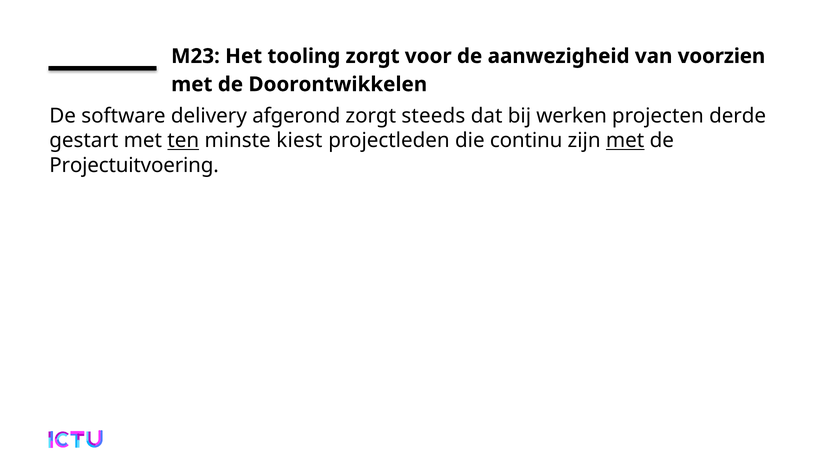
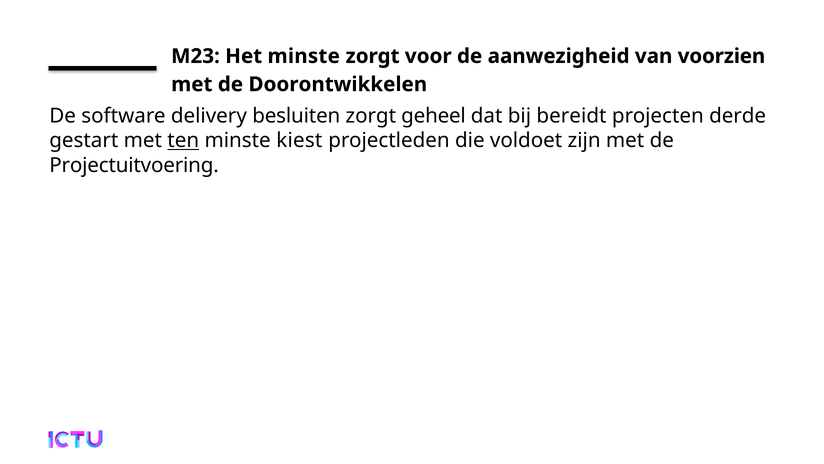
Het tooling: tooling -> minste
afgerond: afgerond -> besluiten
steeds: steeds -> geheel
werken: werken -> bereidt
continu: continu -> voldoet
met at (625, 140) underline: present -> none
